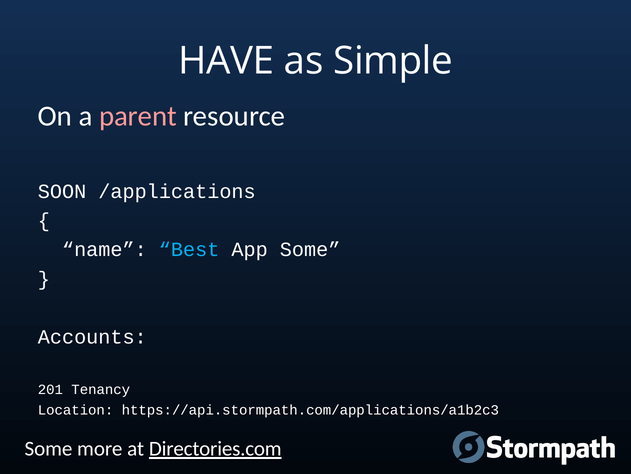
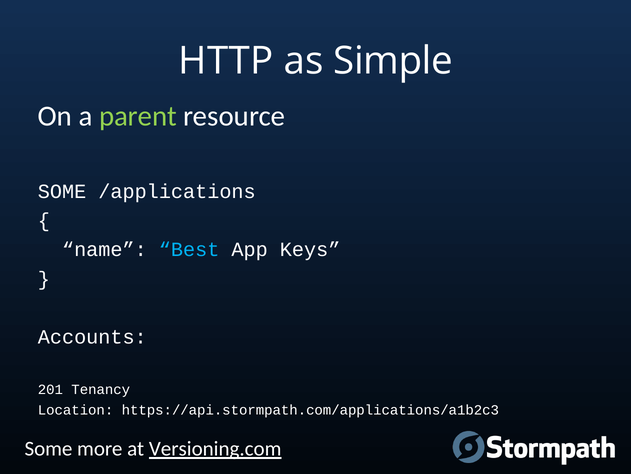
HAVE: HAVE -> HTTP
parent colour: pink -> light green
SOON at (62, 191): SOON -> SOME
App Some: Some -> Keys
Directories.com: Directories.com -> Versioning.com
